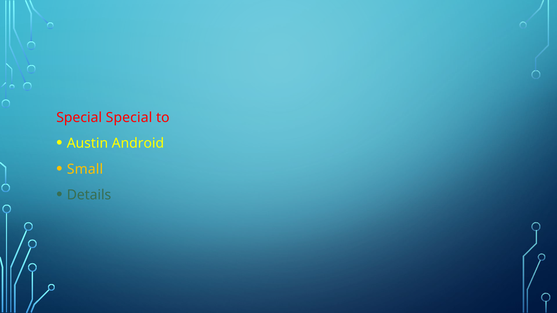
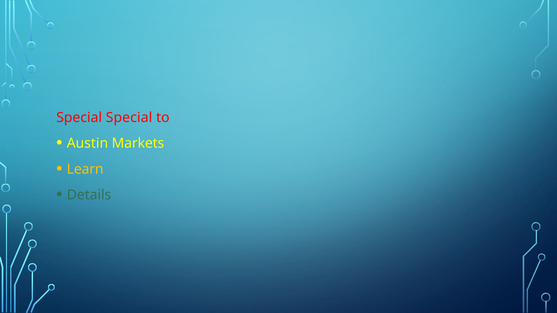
Android: Android -> Markets
Small: Small -> Learn
